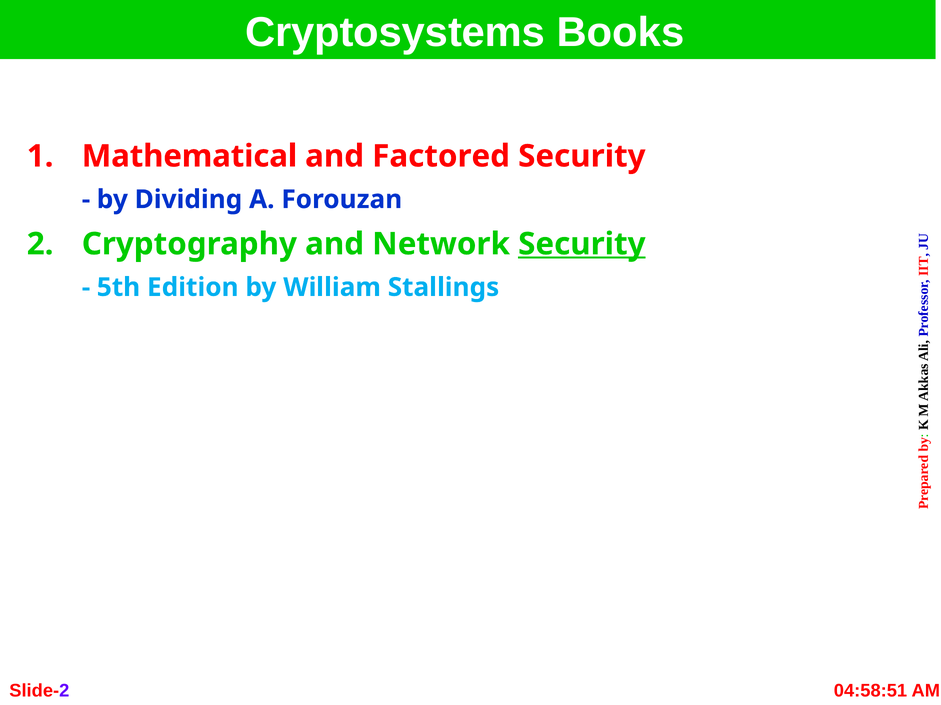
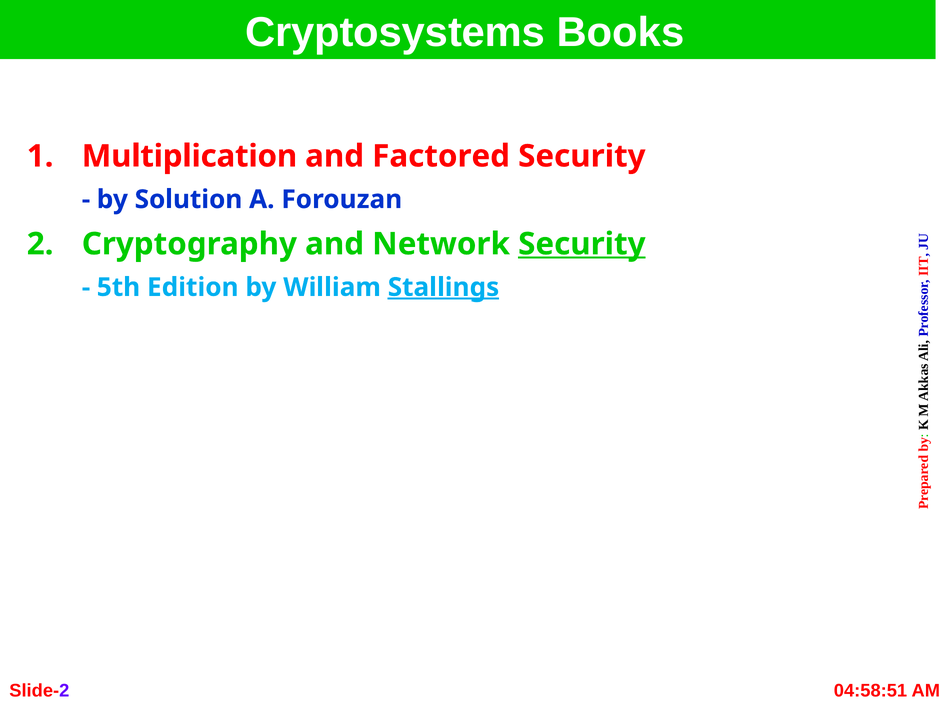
Mathematical: Mathematical -> Multiplication
Dividing: Dividing -> Solution
Stallings underline: none -> present
